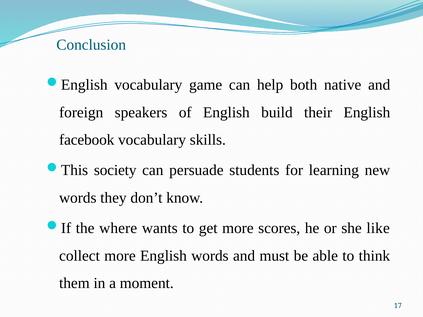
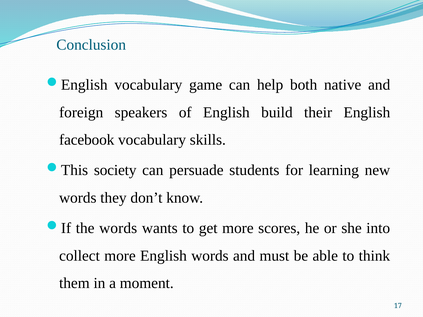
the where: where -> words
like: like -> into
